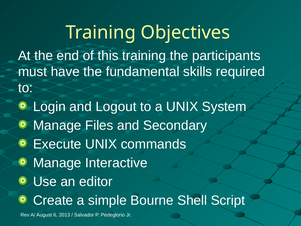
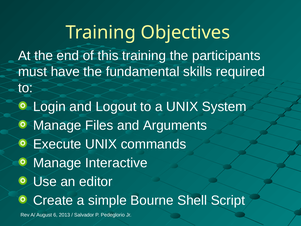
Secondary: Secondary -> Arguments
